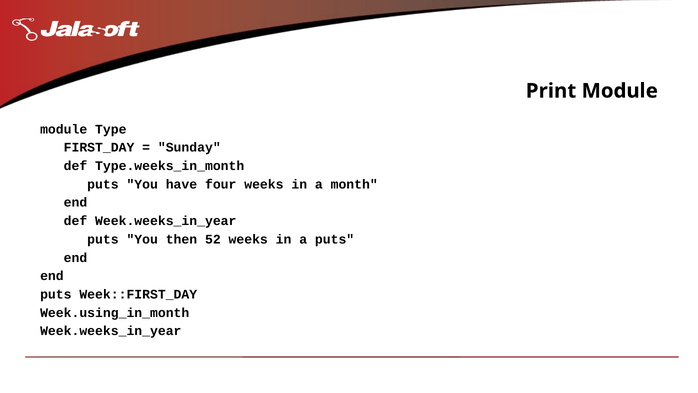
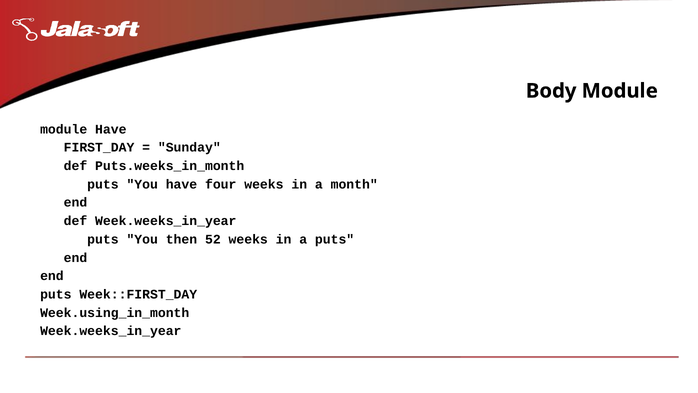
Print: Print -> Body
module Type: Type -> Have
Type.weeks_in_month: Type.weeks_in_month -> Puts.weeks_in_month
